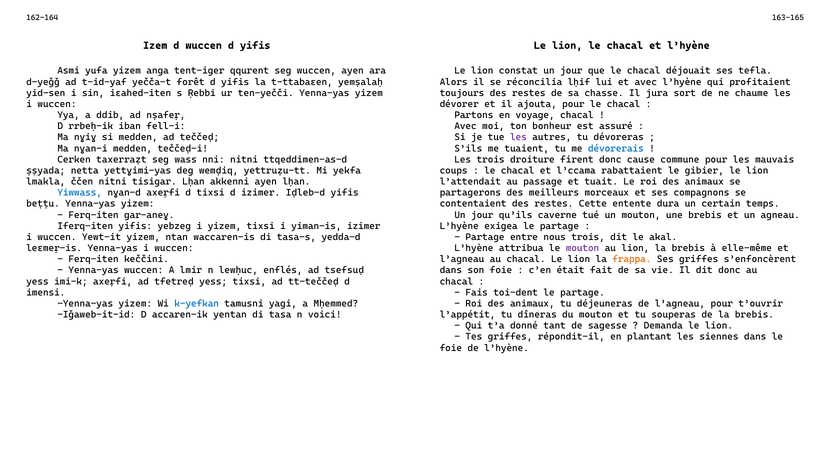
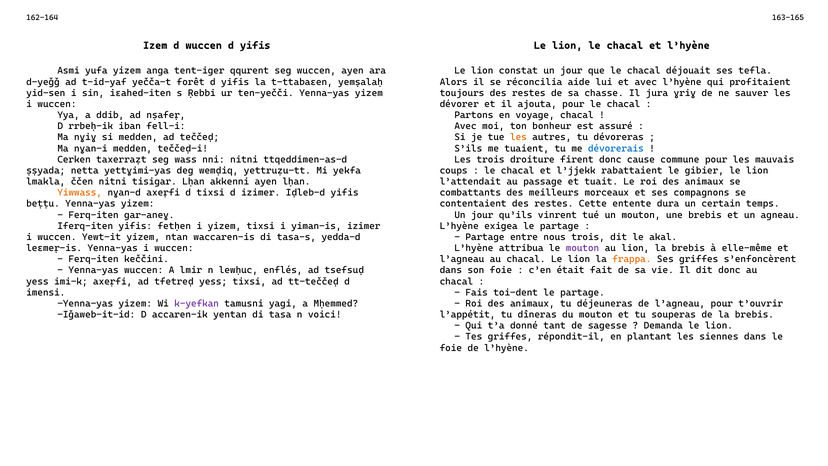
lḥif: lḥif -> aide
sort: sort -> ɣriɣ
chaume: chaume -> sauver
les at (518, 137) colour: purple -> orange
l’ccama: l’ccama -> l’jjekk
Yiwwass colour: blue -> orange
partagerons: partagerons -> combattants
caverne: caverne -> vinrent
yebzeg: yebzeg -> fetḥen
k-yefkan colour: blue -> purple
